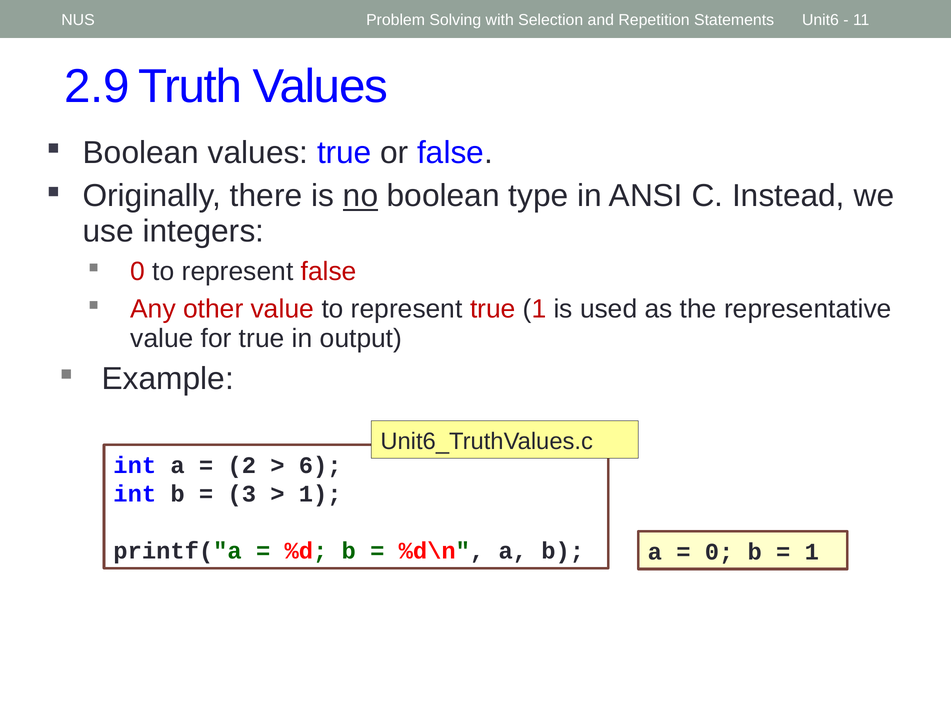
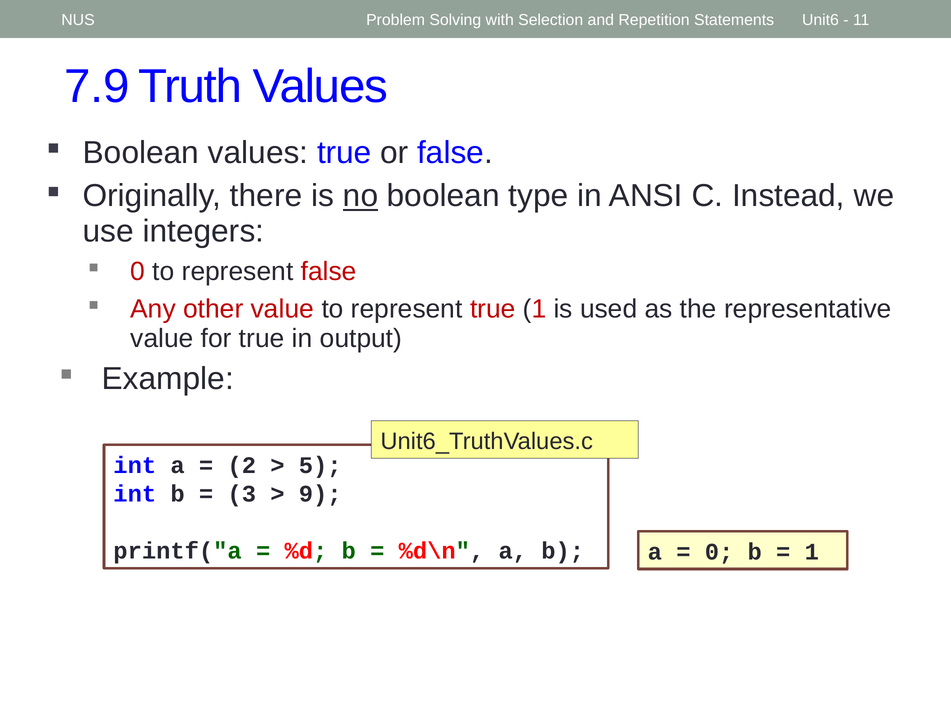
2.9: 2.9 -> 7.9
6: 6 -> 5
1 at (320, 494): 1 -> 9
